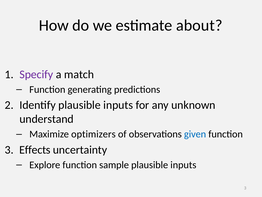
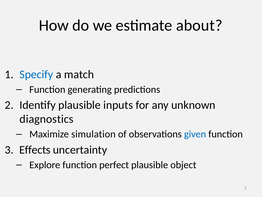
Specify colour: purple -> blue
understand: understand -> diagnostics
optimizers: optimizers -> simulation
sample: sample -> perfect
inputs at (183, 164): inputs -> object
